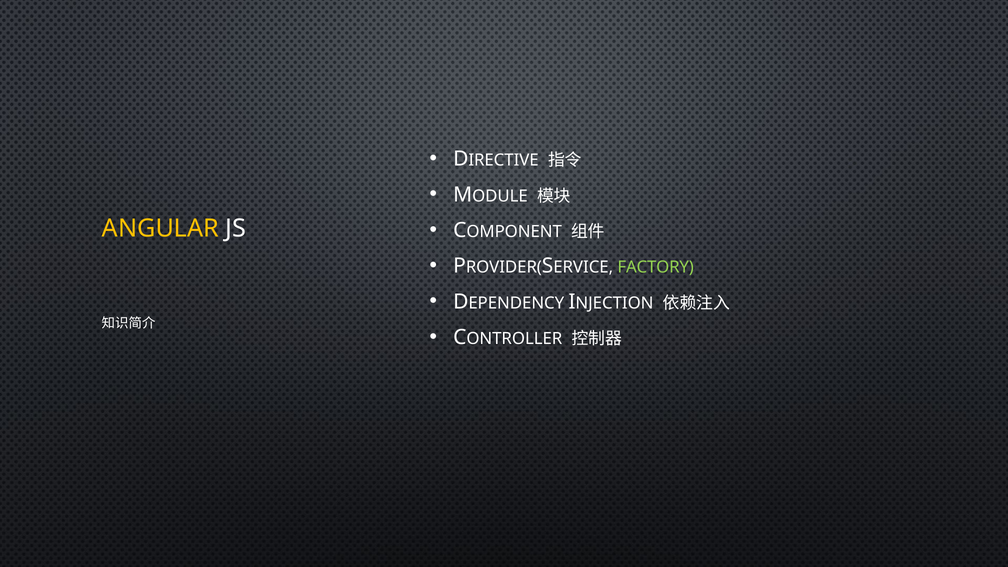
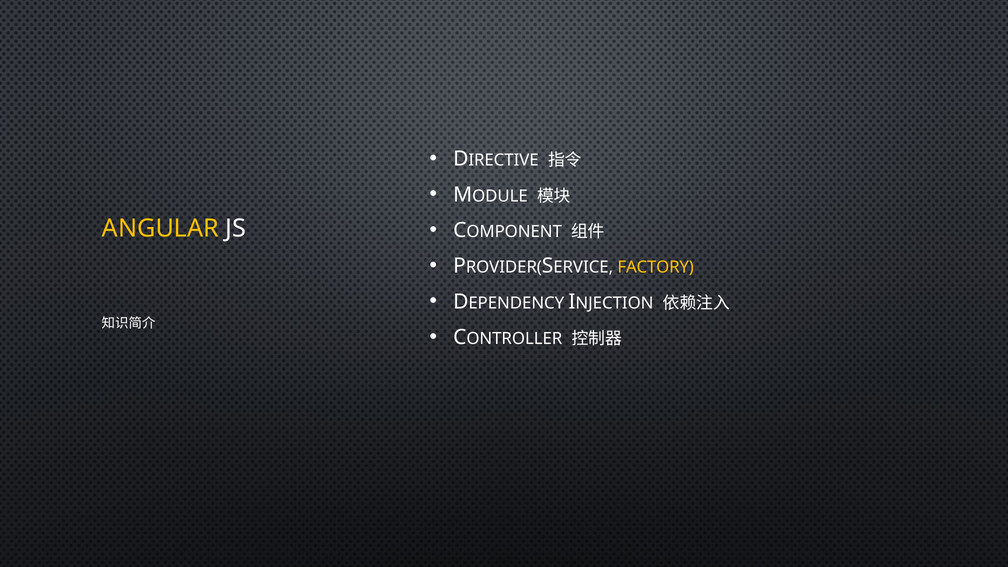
FACTORY colour: light green -> yellow
